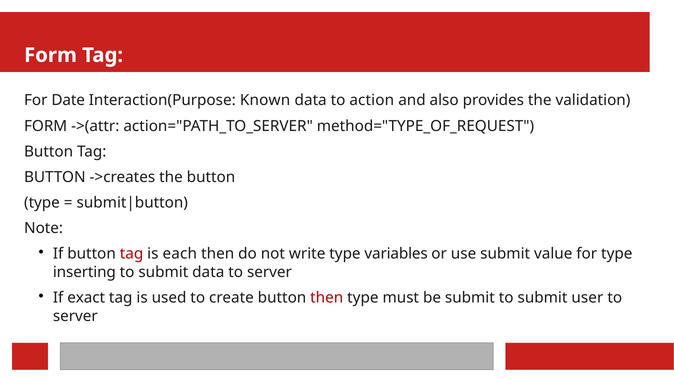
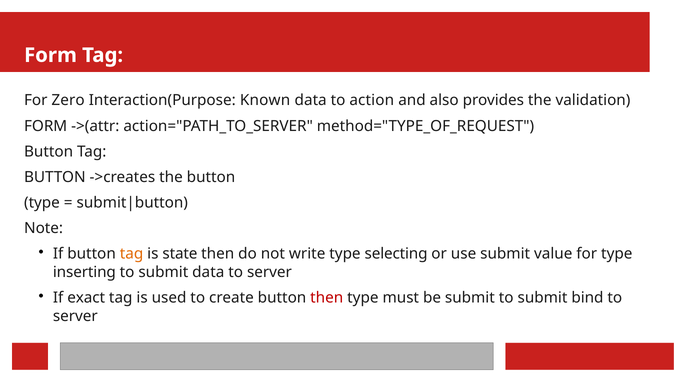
Date: Date -> Zero
tag at (132, 254) colour: red -> orange
each: each -> state
variables: variables -> selecting
user: user -> bind
